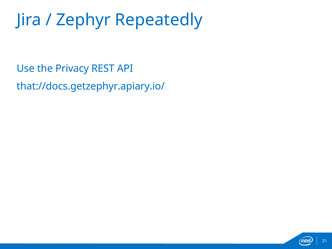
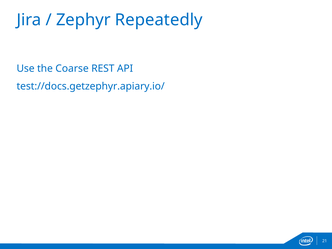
Privacy: Privacy -> Coarse
that://docs.getzephyr.apiary.io/: that://docs.getzephyr.apiary.io/ -> test://docs.getzephyr.apiary.io/
